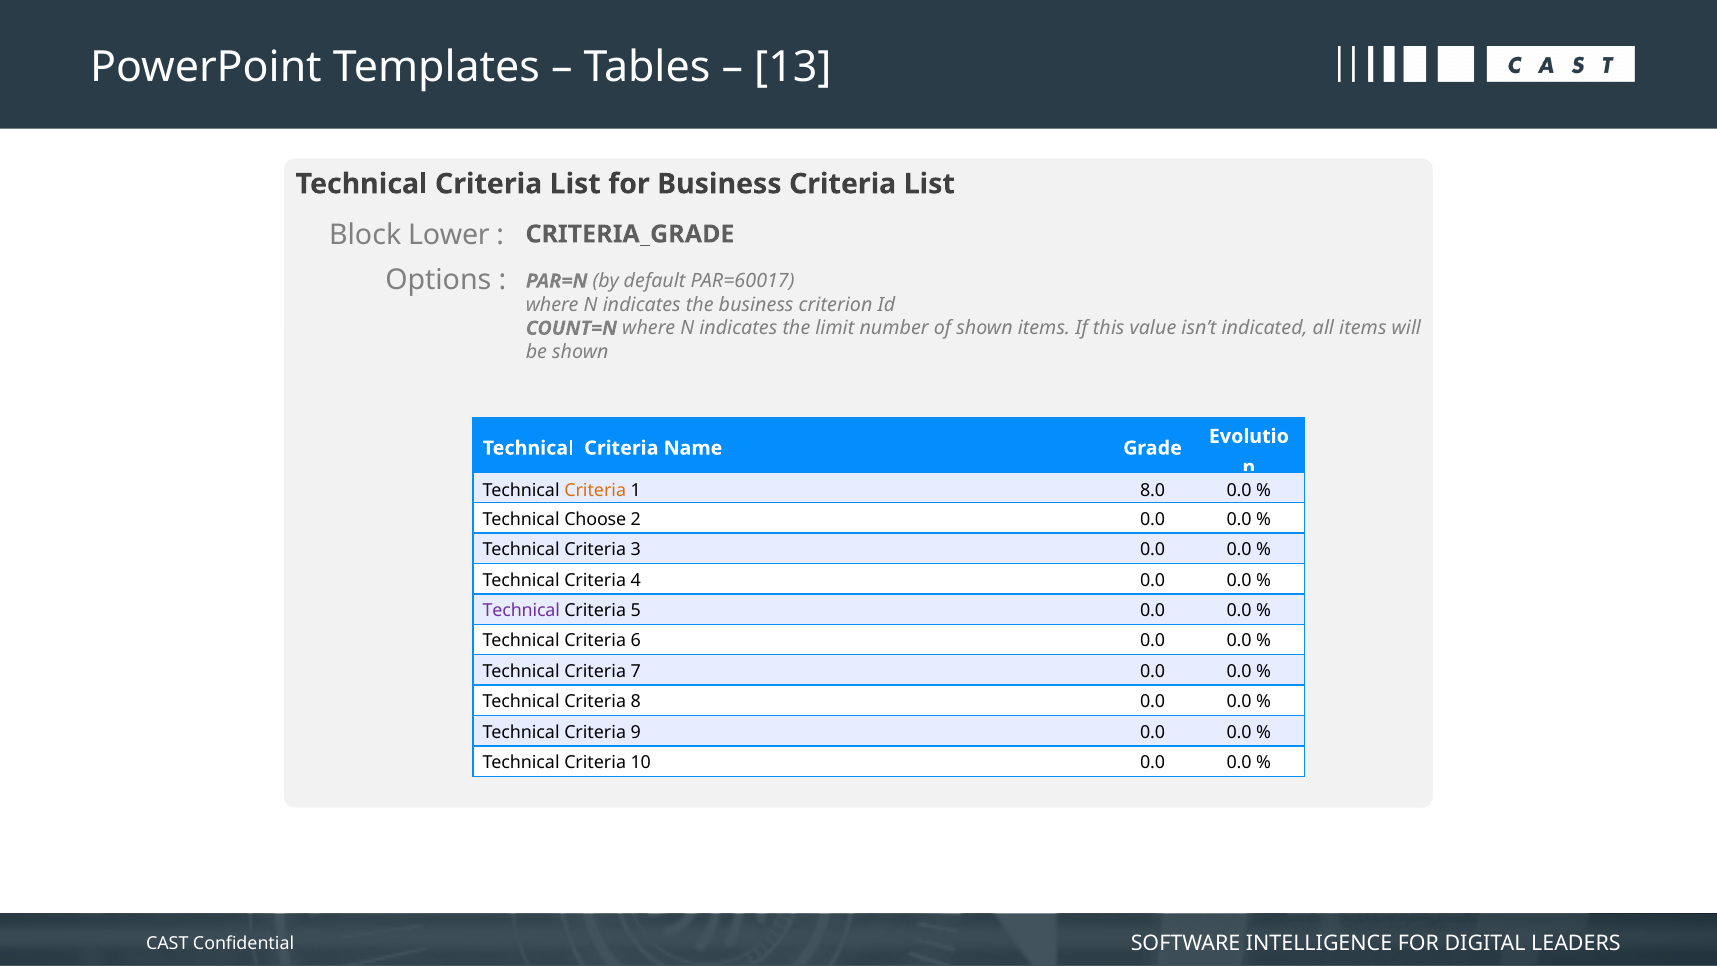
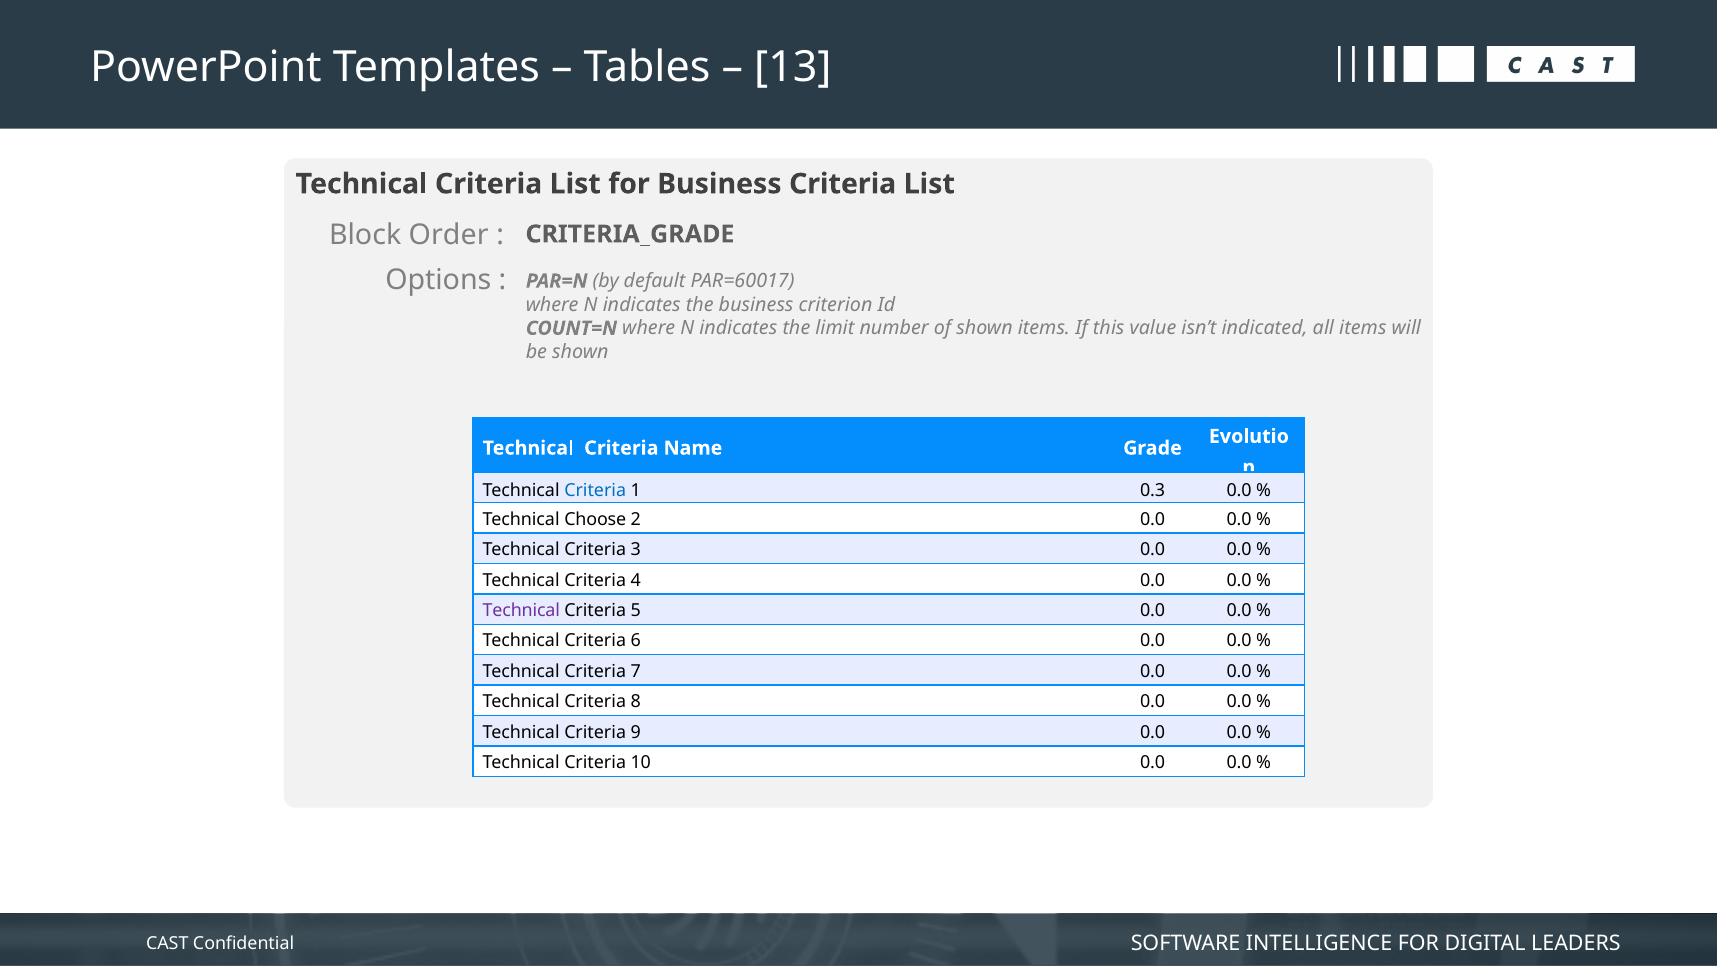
Lower: Lower -> Order
Criteria at (595, 490) colour: orange -> blue
8.0: 8.0 -> 0.3
